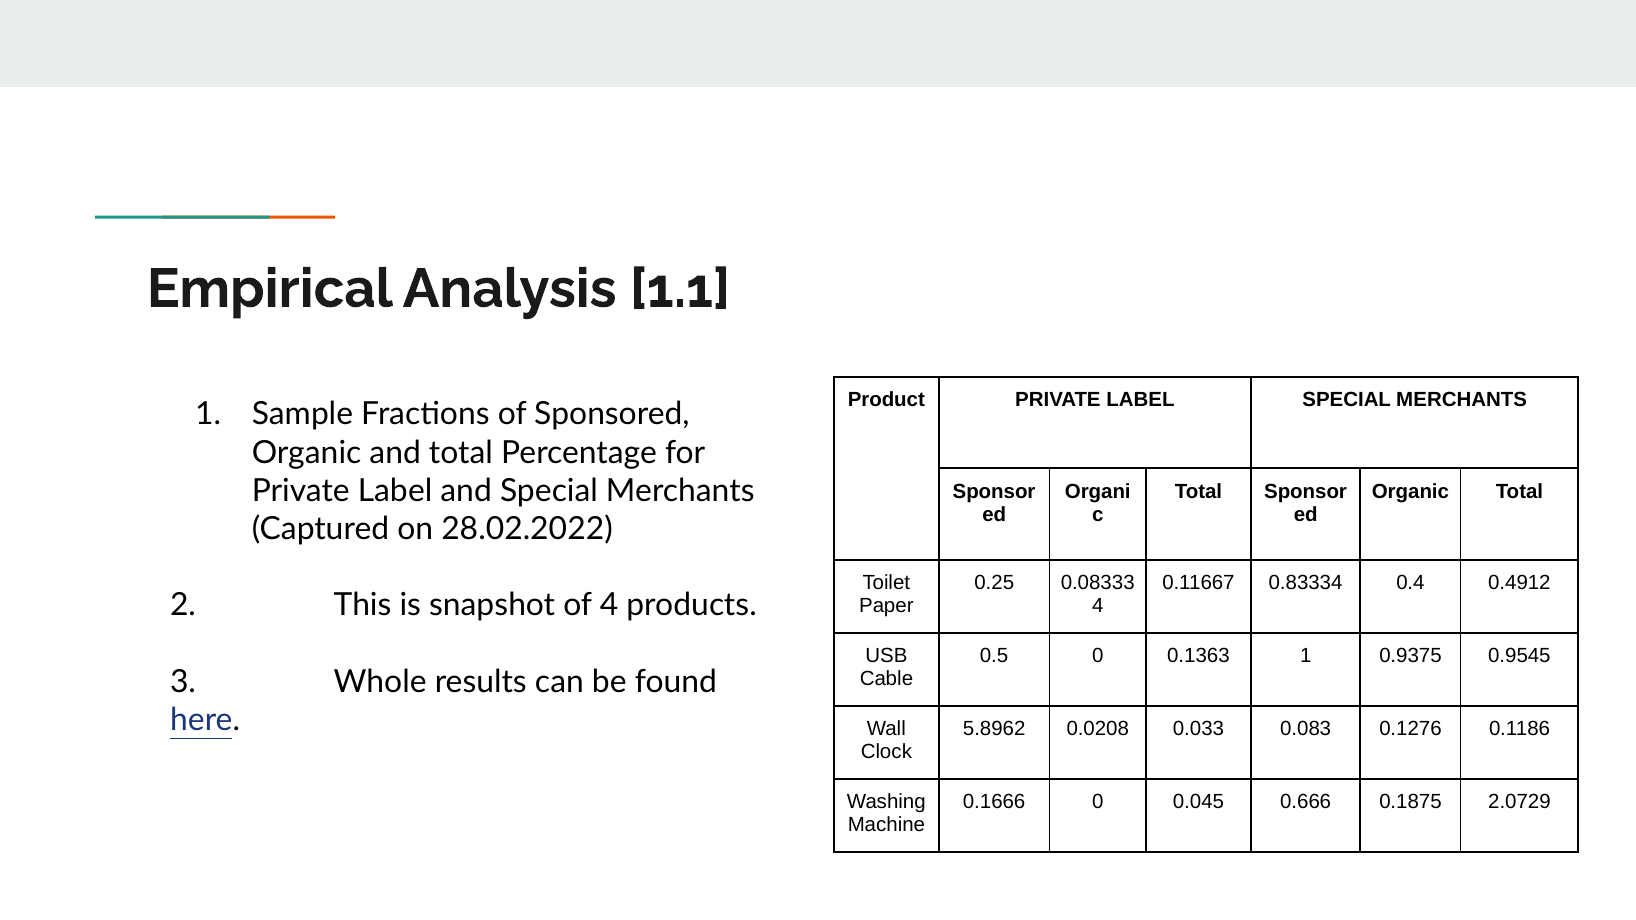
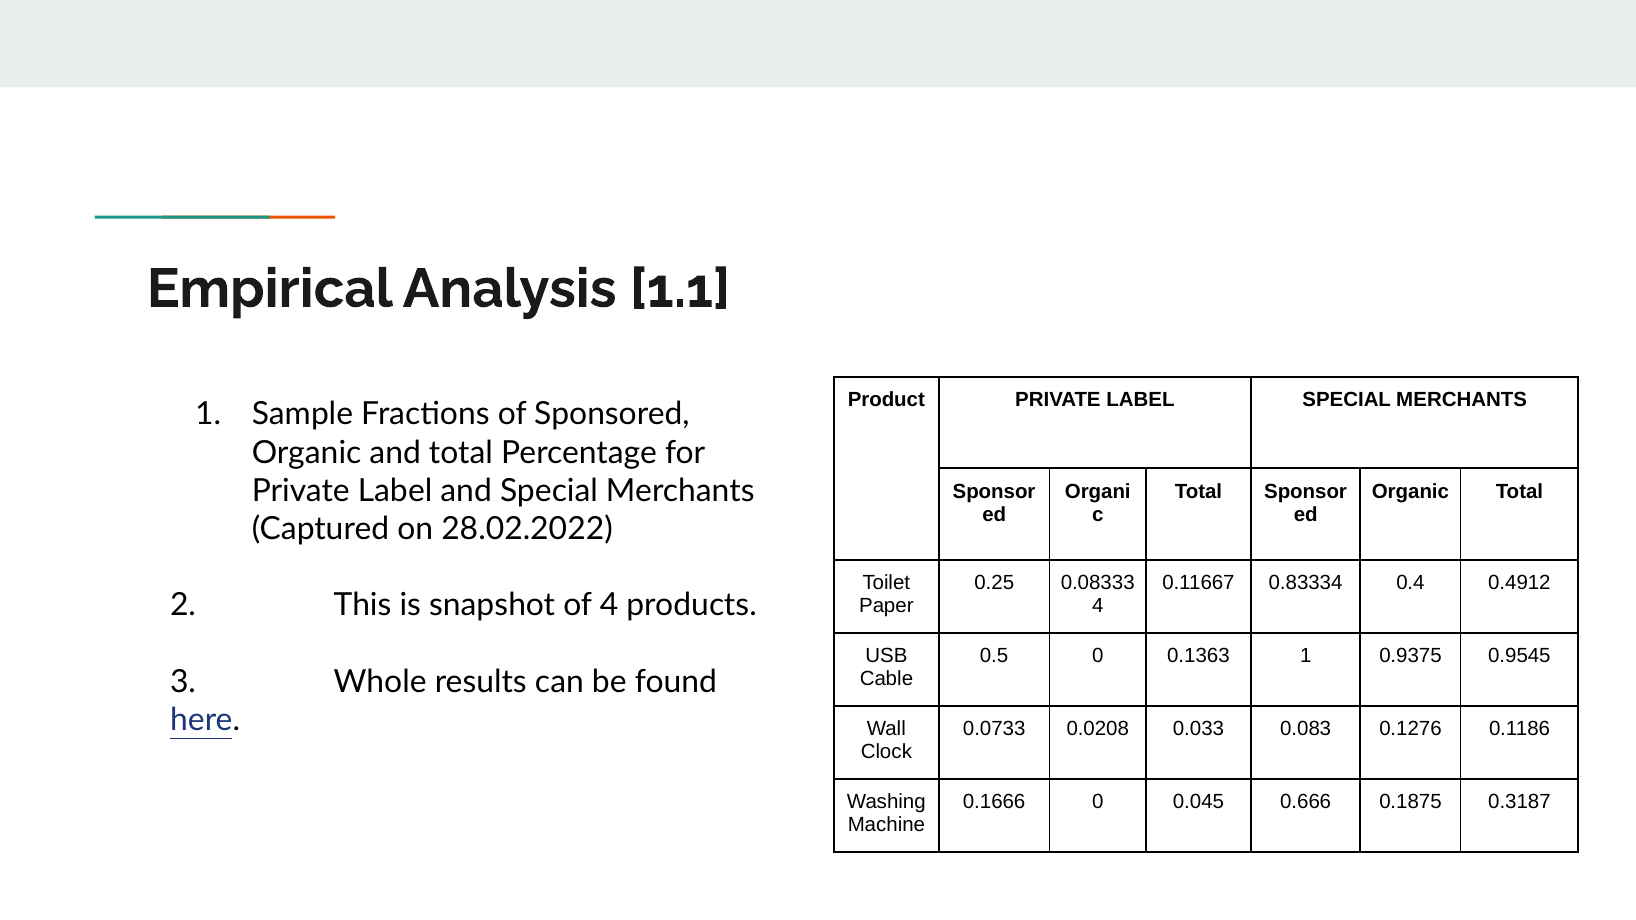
5.8962: 5.8962 -> 0.0733
2.0729: 2.0729 -> 0.3187
